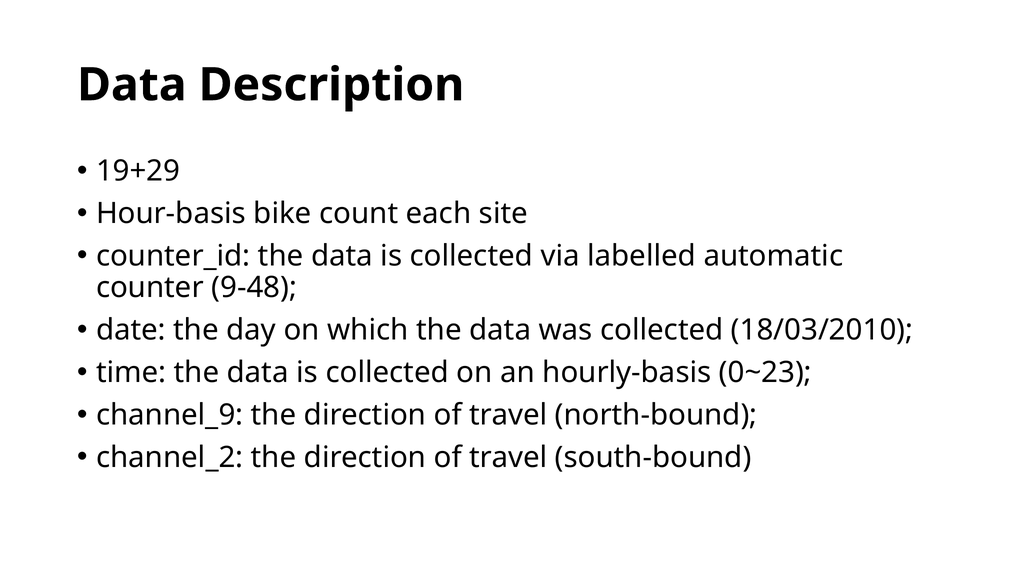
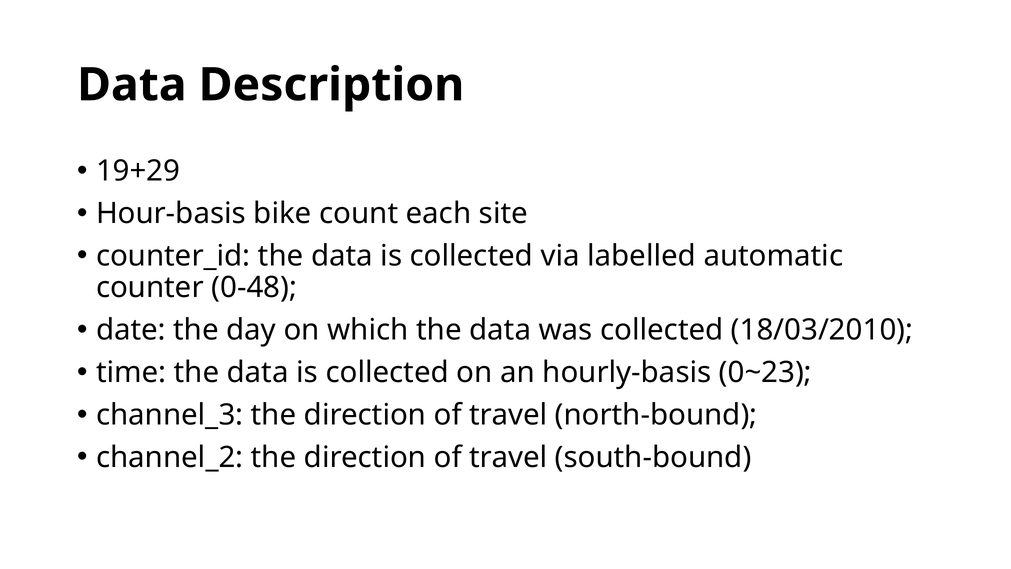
9-48: 9-48 -> 0-48
channel_9: channel_9 -> channel_3
